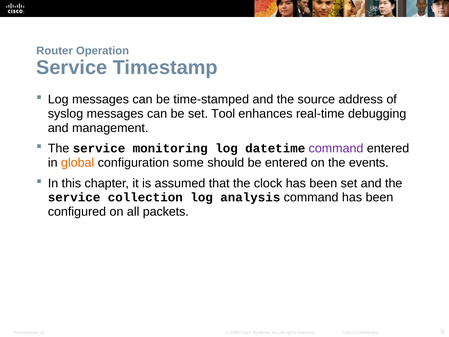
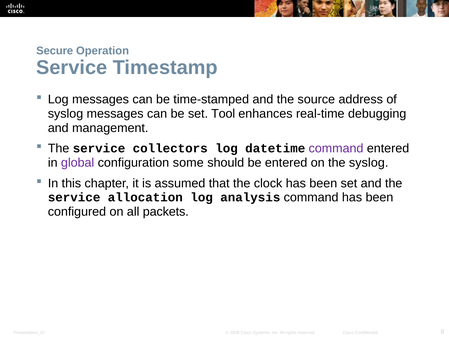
Router: Router -> Secure
monitoring: monitoring -> collectors
global colour: orange -> purple
the events: events -> syslog
collection: collection -> allocation
